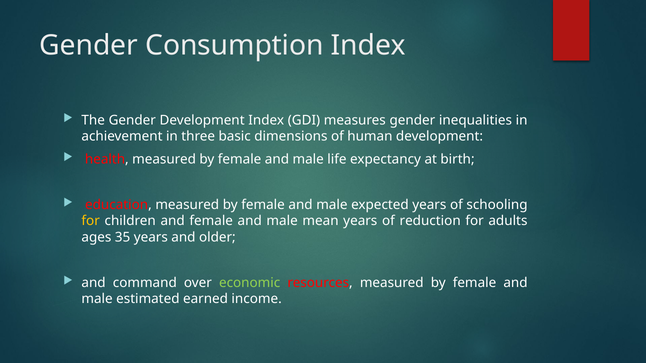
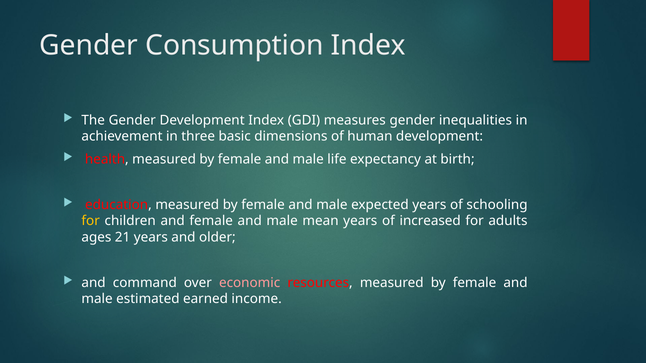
reduction: reduction -> increased
35: 35 -> 21
economic colour: light green -> pink
